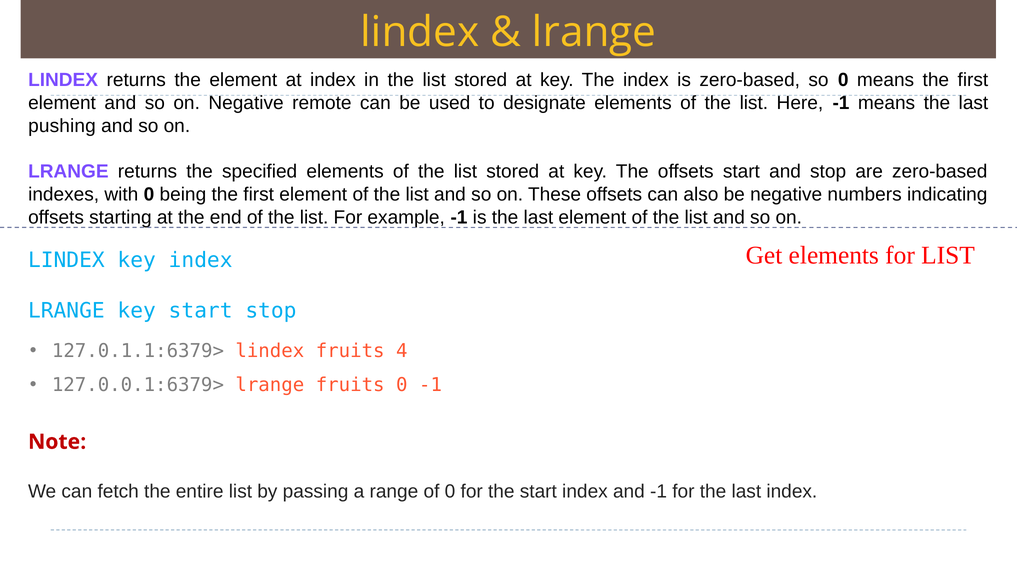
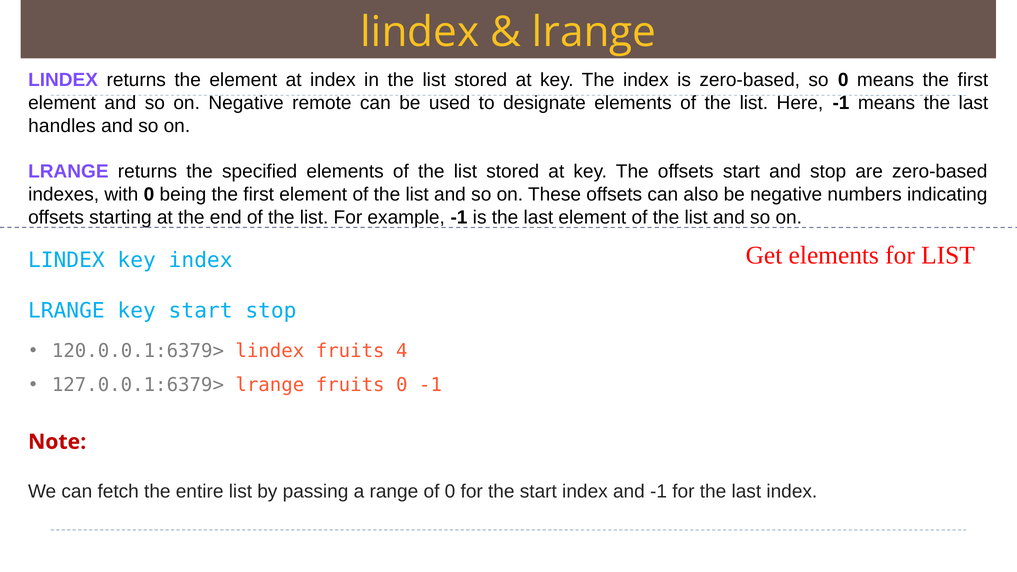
pushing: pushing -> handles
127.0.1.1:6379>: 127.0.1.1:6379> -> 120.0.0.1:6379>
